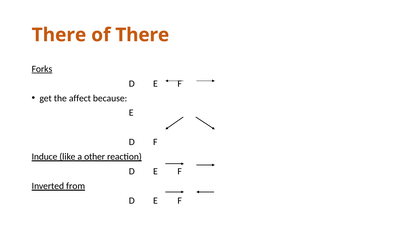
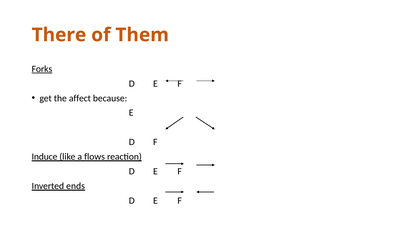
of There: There -> Them
other: other -> flows
from: from -> ends
